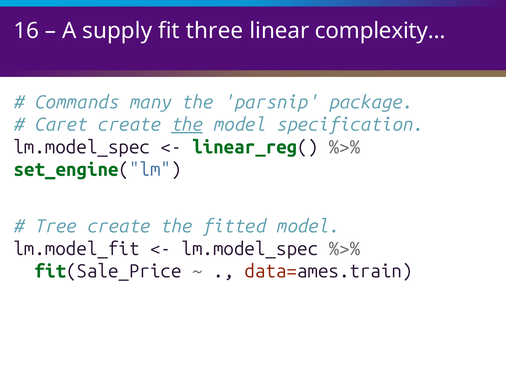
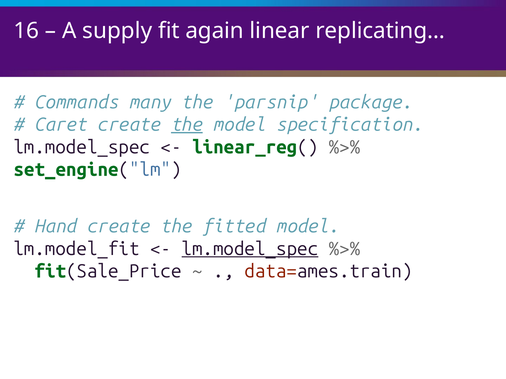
three: three -> again
complexity…: complexity… -> replicating…
Tree: Tree -> Hand
lm.model_spec at (250, 249) underline: none -> present
